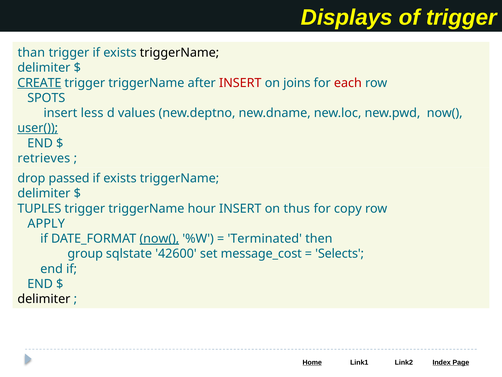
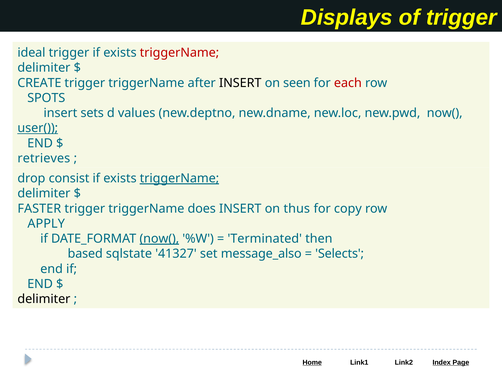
than: than -> ideal
triggerName at (179, 53) colour: black -> red
CREATE underline: present -> none
INSERT at (240, 83) colour: red -> black
joins: joins -> seen
less: less -> sets
passed: passed -> consist
triggerName at (179, 178) underline: none -> present
TUPLES: TUPLES -> FASTER
hour: hour -> does
group: group -> based
42600: 42600 -> 41327
message_cost: message_cost -> message_also
